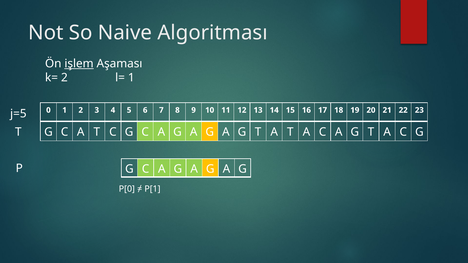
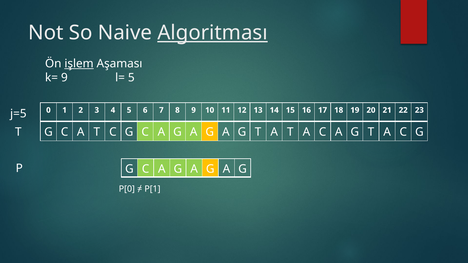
Algoritması underline: none -> present
k= 2: 2 -> 9
l= 1: 1 -> 5
